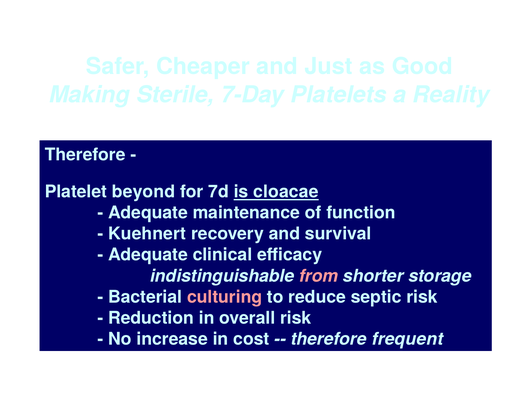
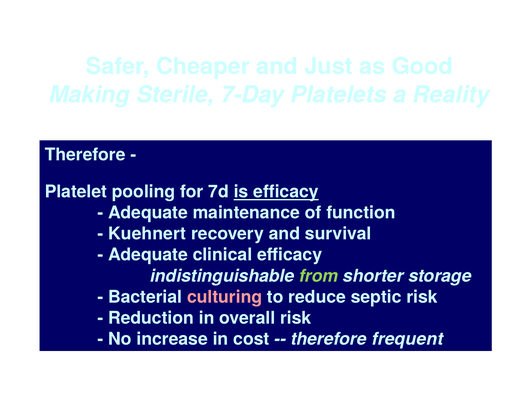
beyond: beyond -> pooling
is cloacae: cloacae -> efficacy
from colour: pink -> light green
